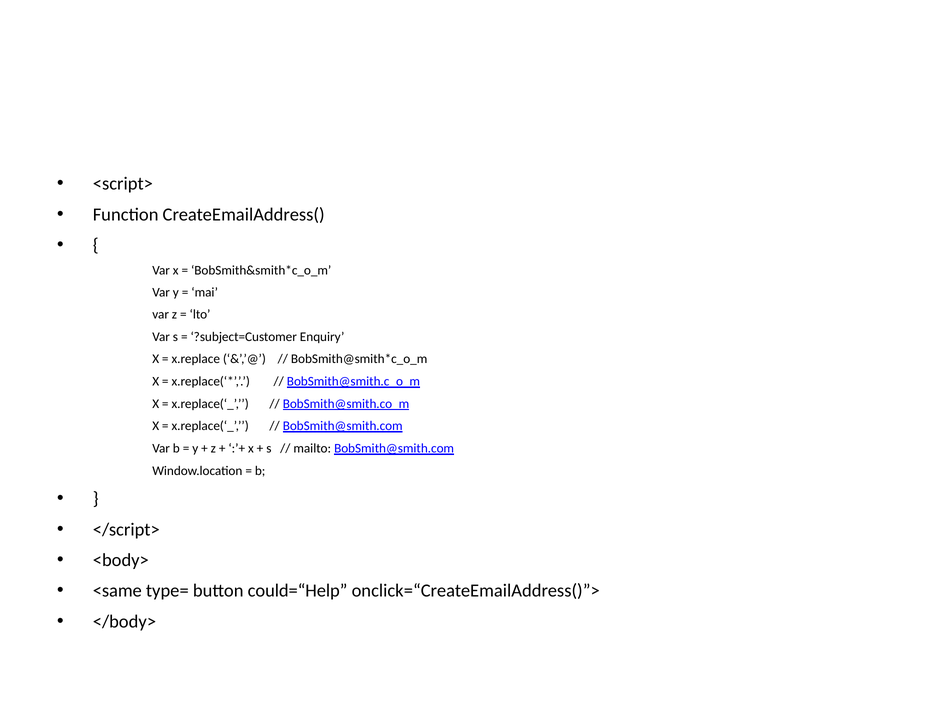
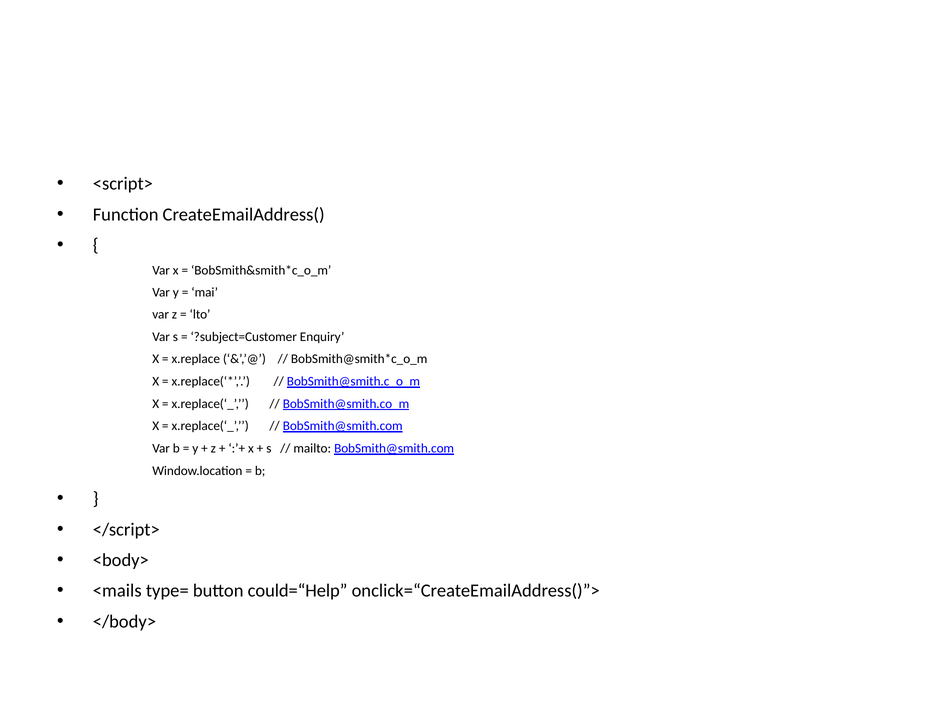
<same: <same -> <mails
